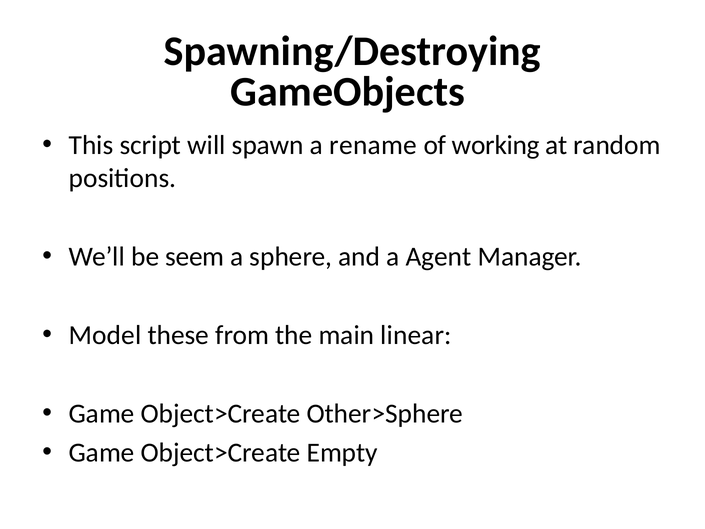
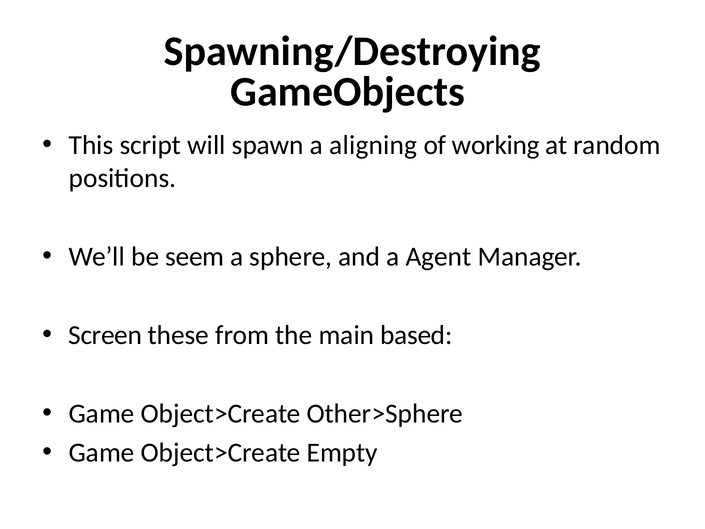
rename: rename -> aligning
Model: Model -> Screen
linear: linear -> based
